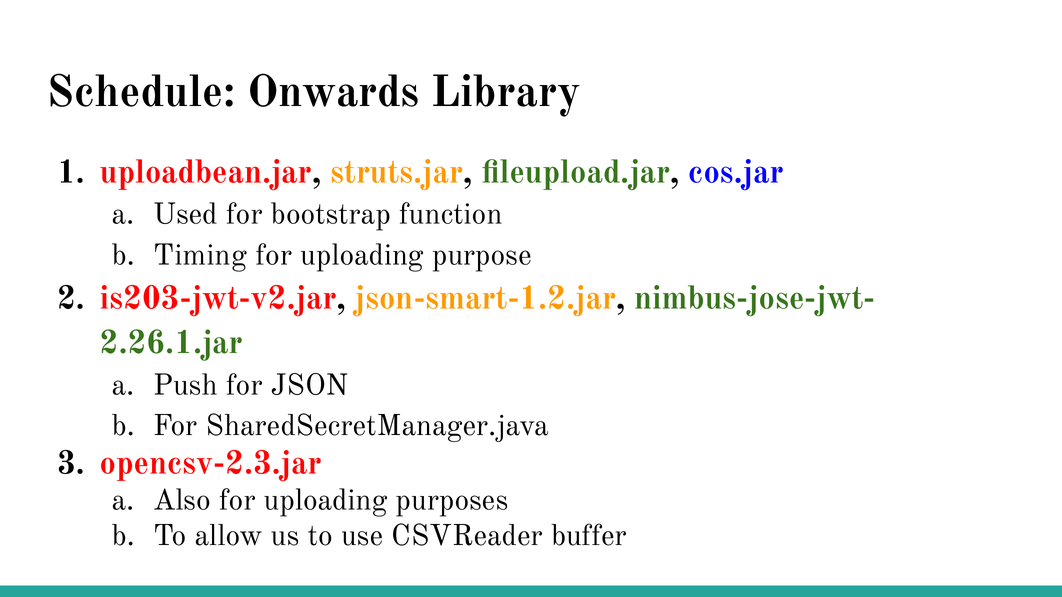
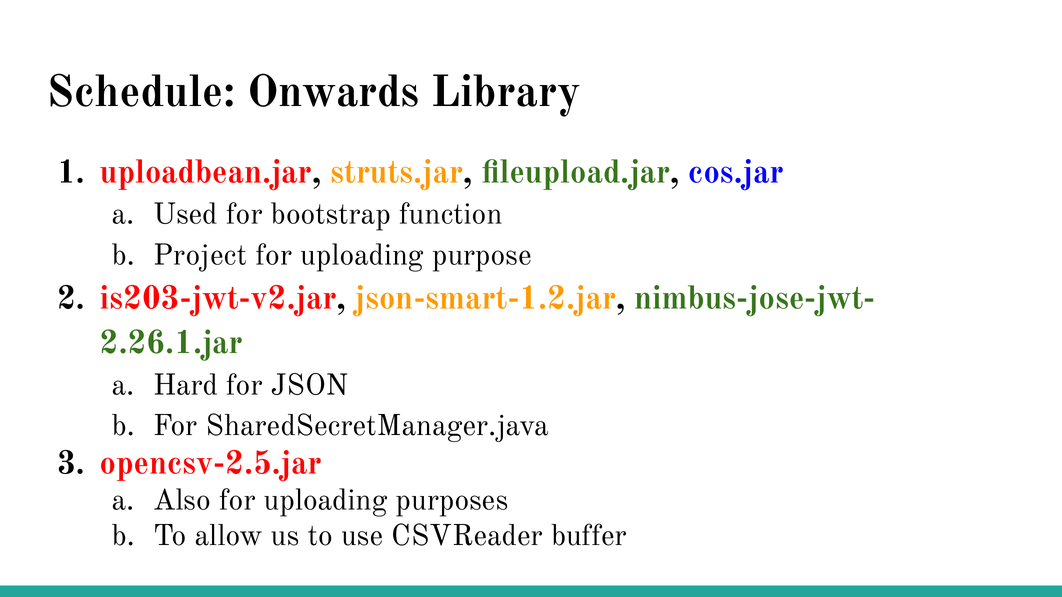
Timing: Timing -> Project
Push: Push -> Hard
opencsv-2.3.jar: opencsv-2.3.jar -> opencsv-2.5.jar
